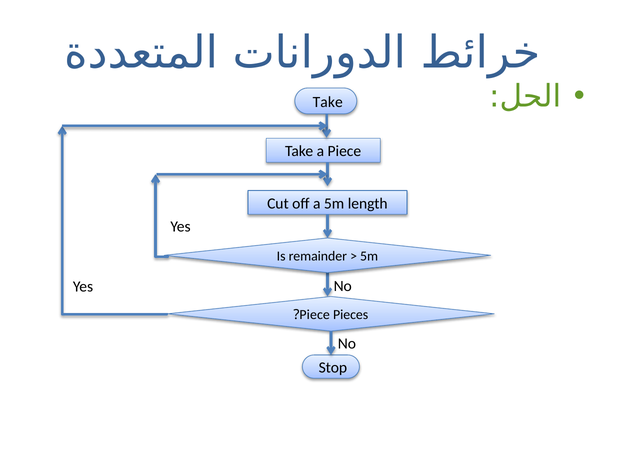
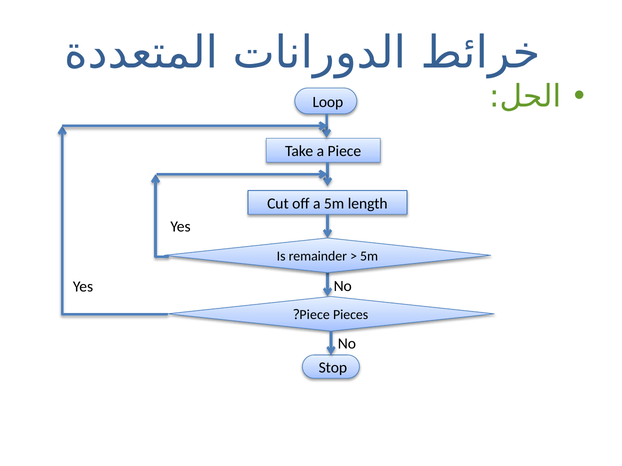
Take at (328, 102): Take -> Loop
